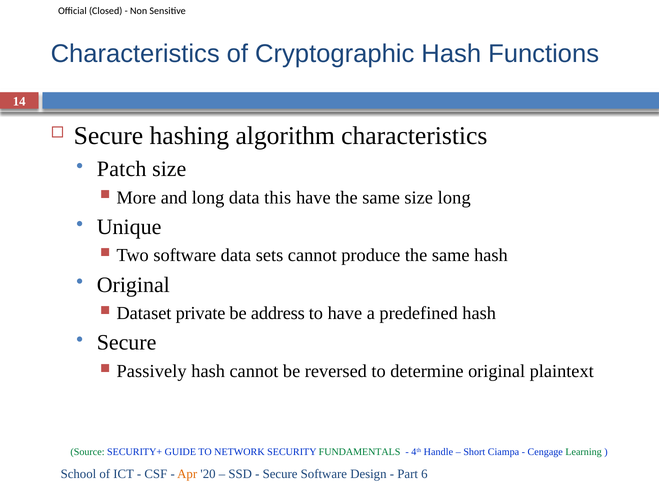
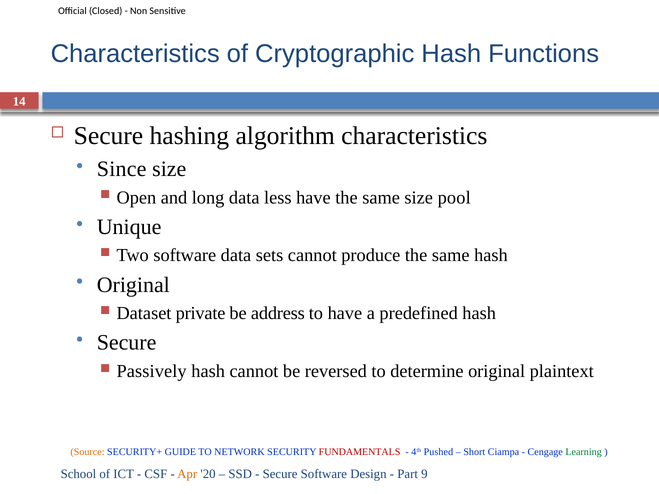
Patch: Patch -> Since
More: More -> Open
this: this -> less
size long: long -> pool
Source colour: green -> orange
FUNDAMENTALS colour: green -> red
Handle: Handle -> Pushed
6: 6 -> 9
